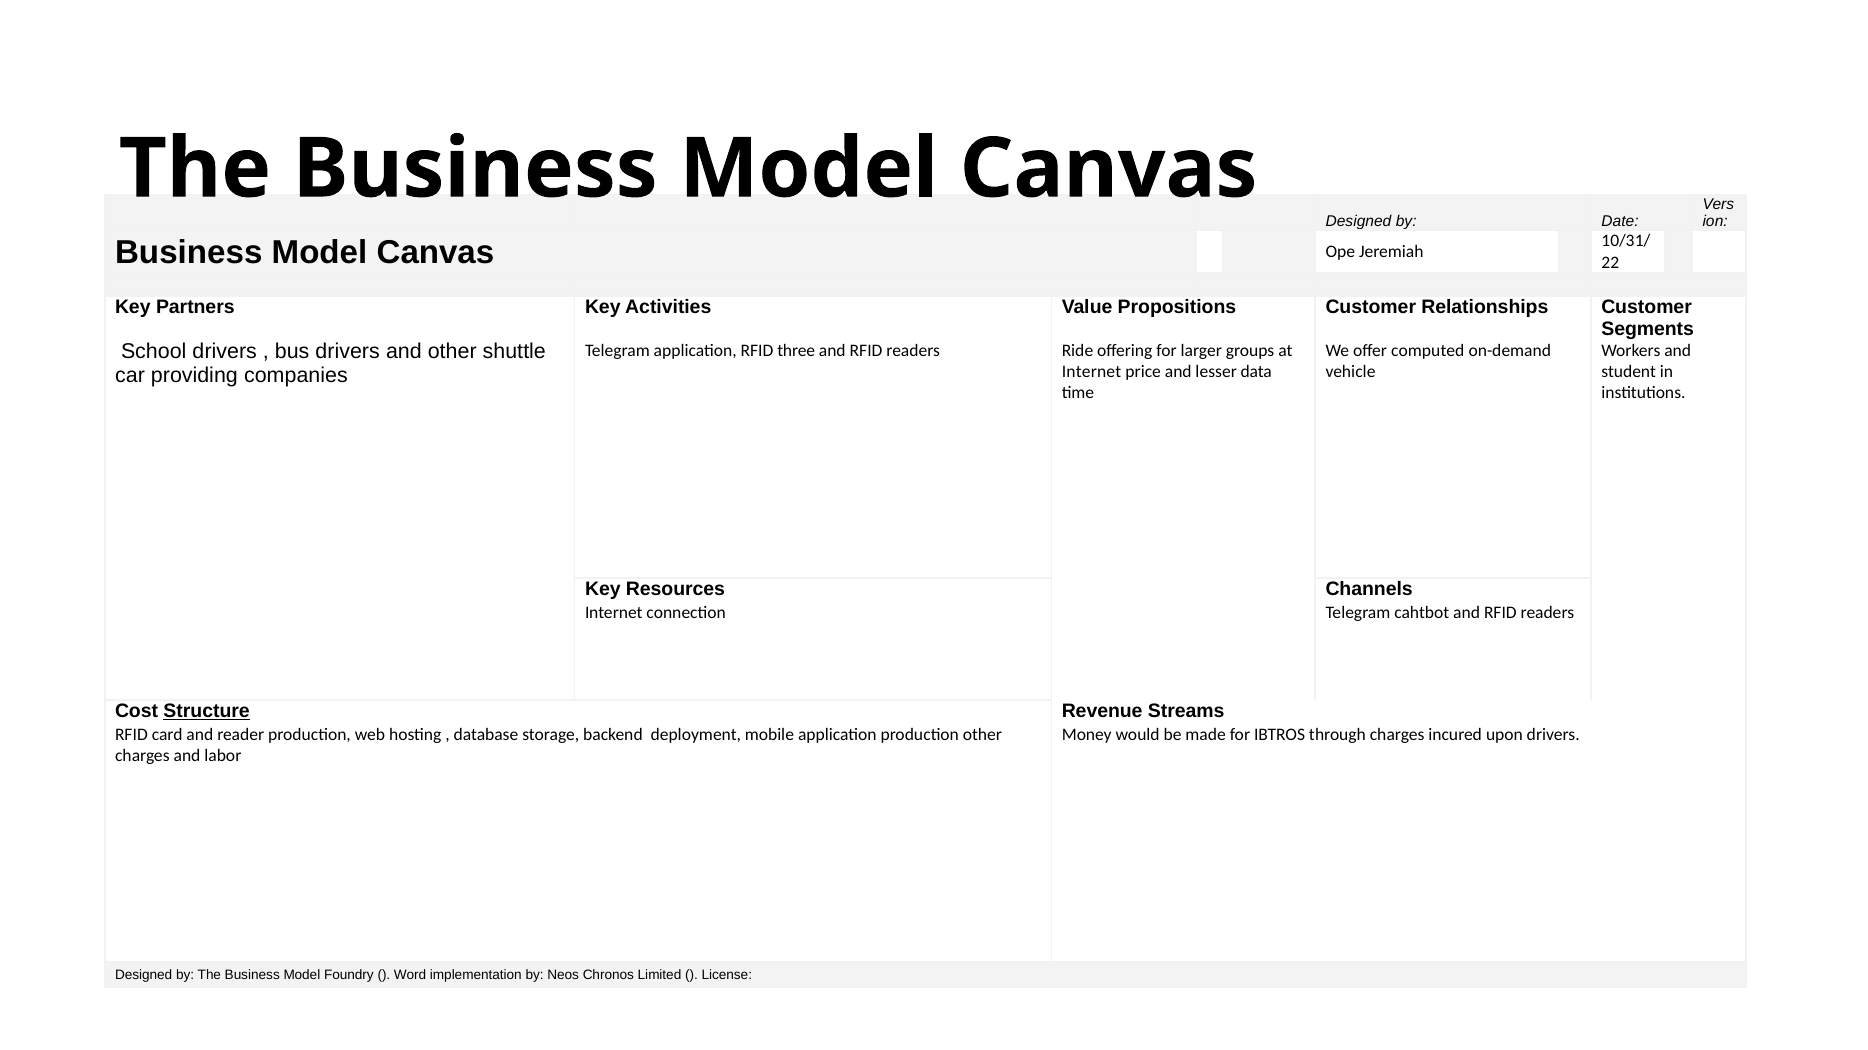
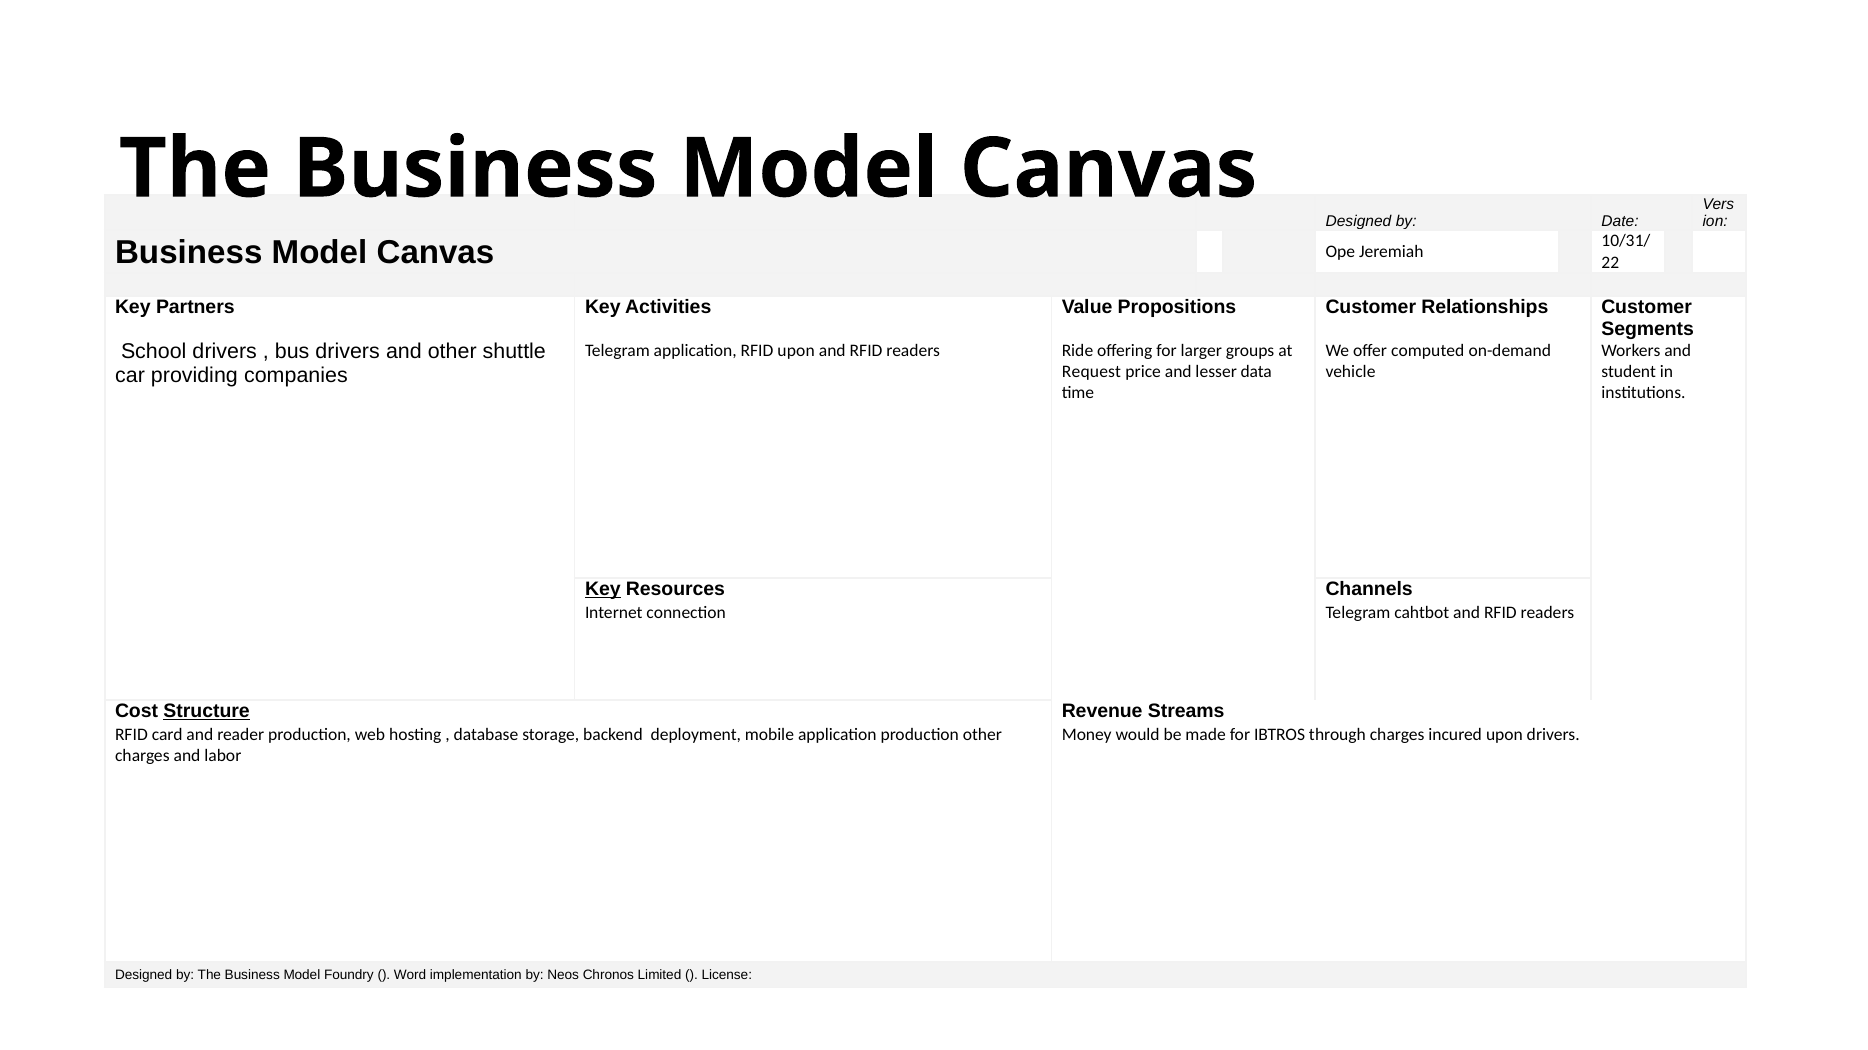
RFID three: three -> upon
Internet at (1092, 372): Internet -> Request
Key at (603, 590) underline: none -> present
